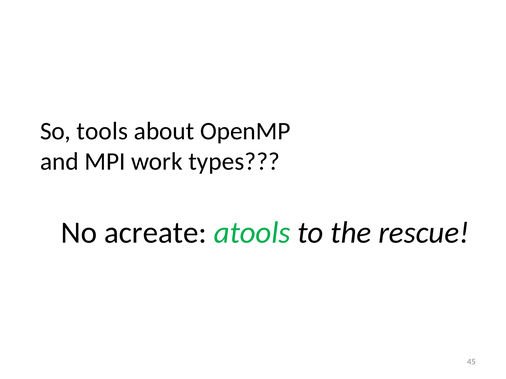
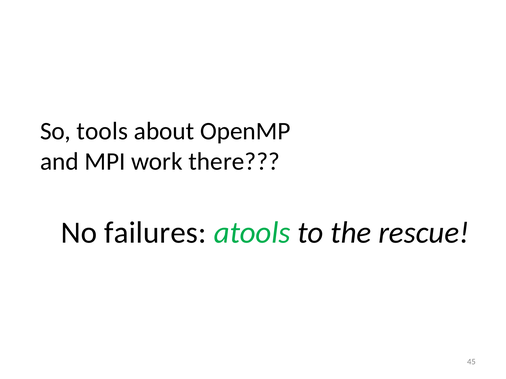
types: types -> there
acreate: acreate -> failures
